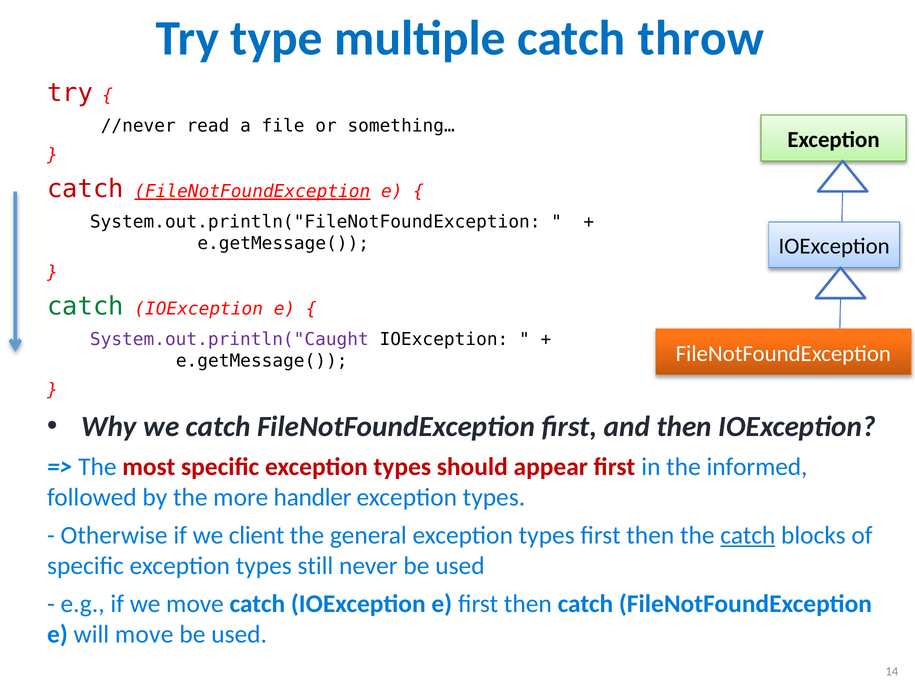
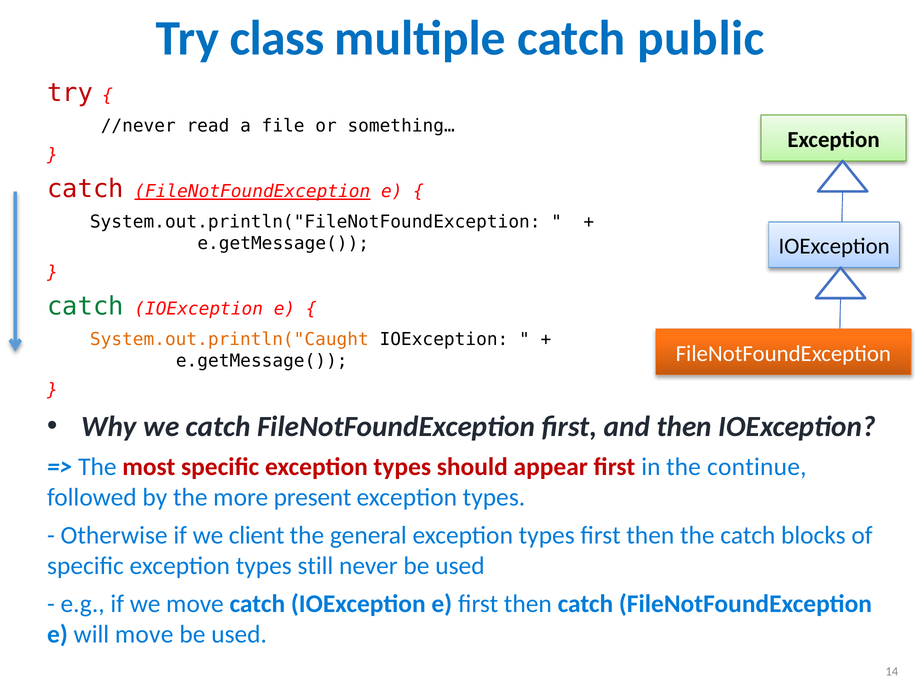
type: type -> class
throw: throw -> public
System.out.println("Caught colour: purple -> orange
informed: informed -> continue
handler: handler -> present
catch at (748, 536) underline: present -> none
